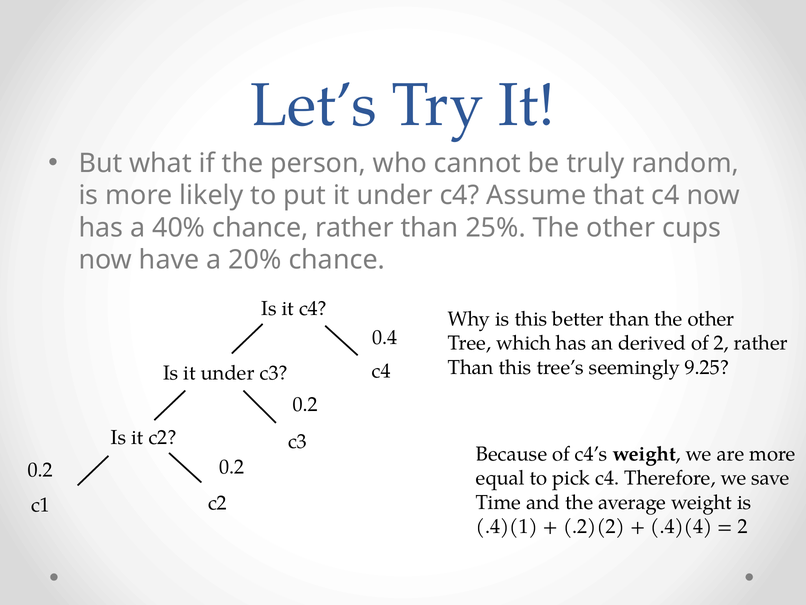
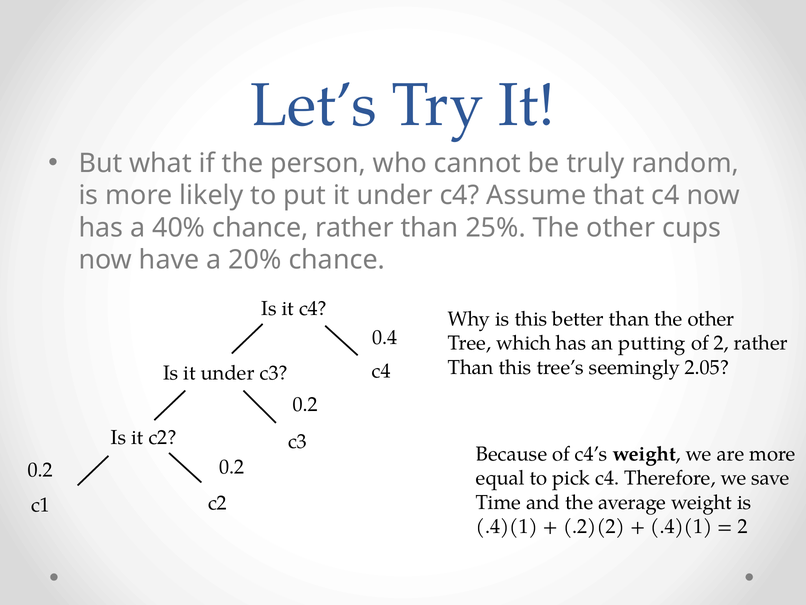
derived: derived -> putting
9.25: 9.25 -> 2.05
.4)(4 at (681, 526): .4)(4 -> .4)(1
